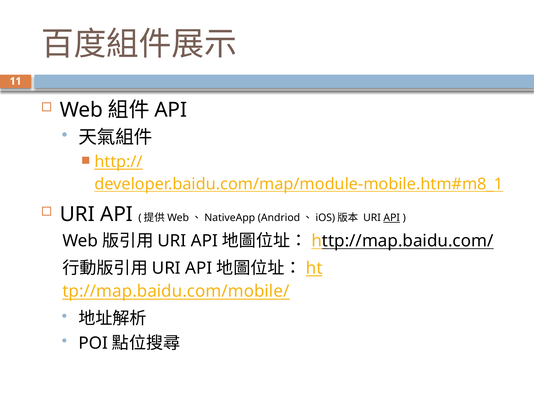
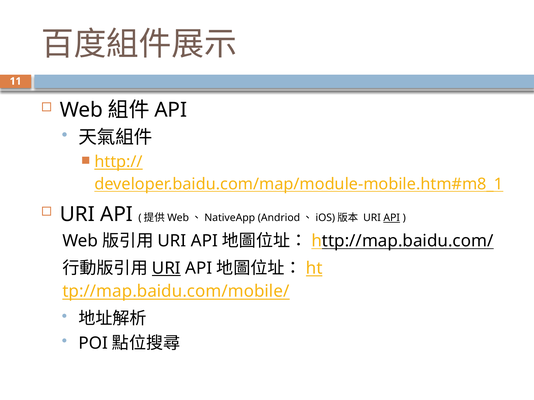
URI at (166, 268) underline: none -> present
